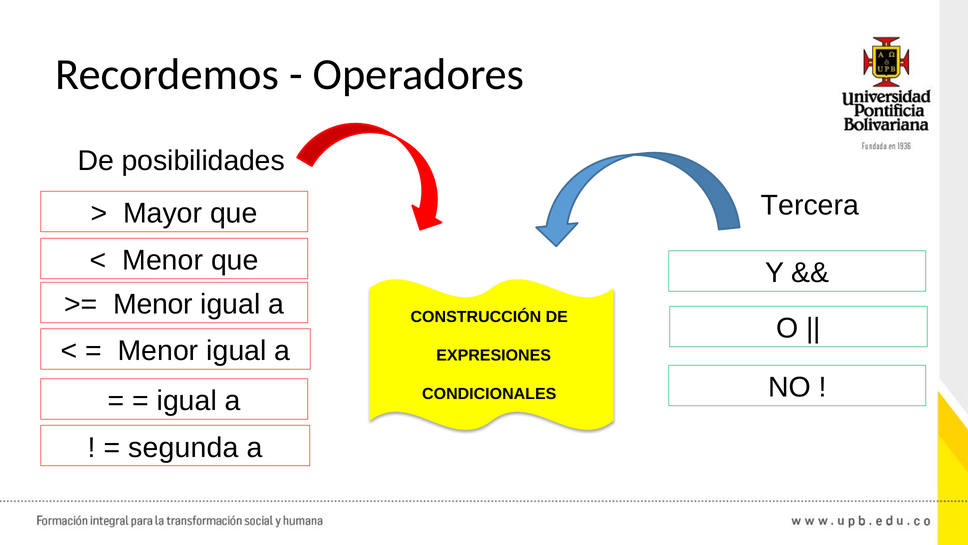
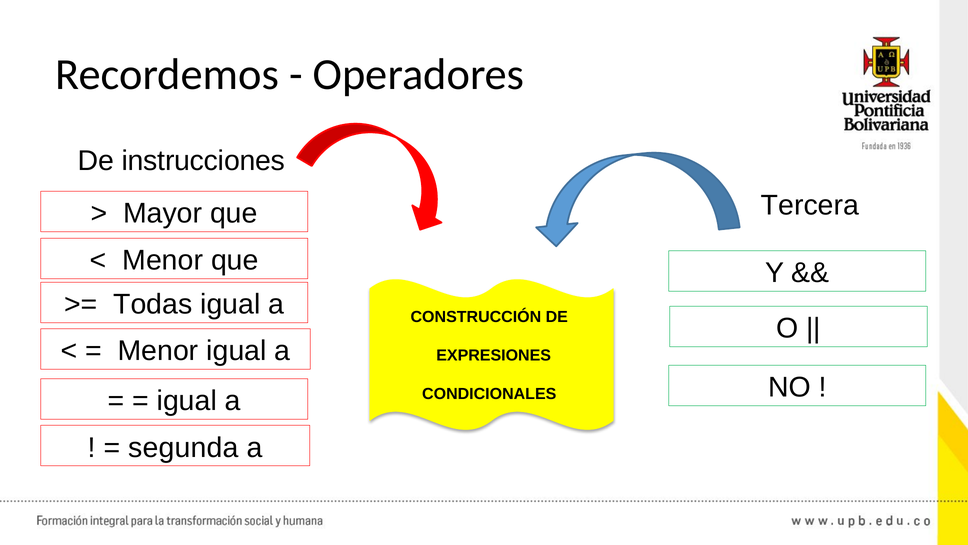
posibilidades: posibilidades -> instrucciones
Menor at (153, 304): Menor -> Todas
